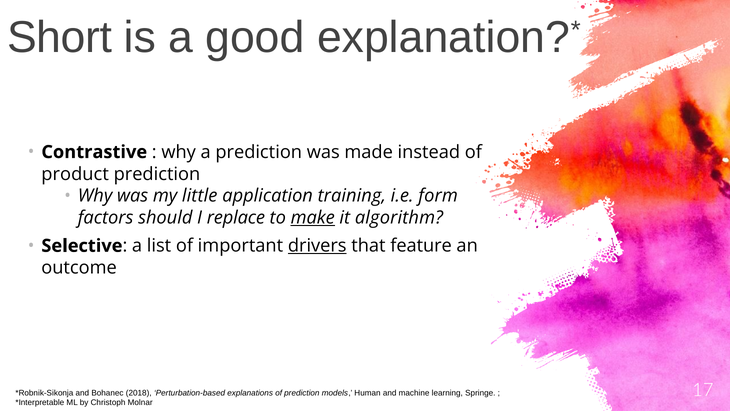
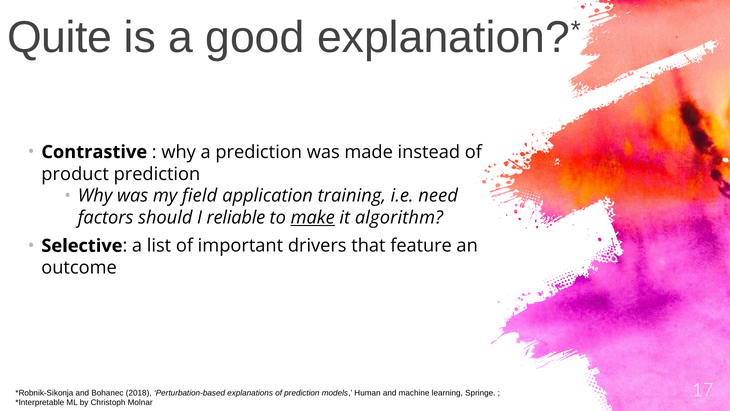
Short: Short -> Quite
little: little -> field
form: form -> need
replace: replace -> reliable
drivers underline: present -> none
